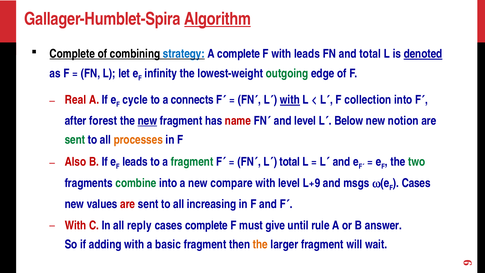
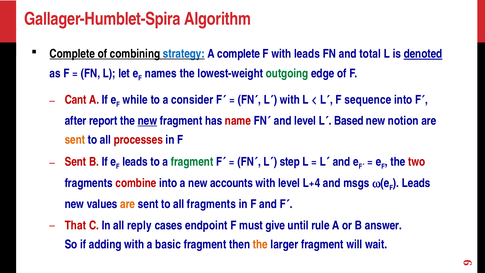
Algorithm underline: present -> none
infinity: infinity -> names
Real: Real -> Cant
cycle: cycle -> while
connects: connects -> consider
with at (290, 100) underline: present -> none
collection: collection -> sequence
forest: forest -> report
Below: Below -> Based
sent at (75, 140) colour: green -> orange
processes colour: orange -> red
Also at (75, 162): Also -> Sent
L total: total -> step
two colour: green -> red
combine colour: green -> red
compare: compare -> accounts
L+9: L+9 -> L+4
Cases at (416, 183): Cases -> Leads
are at (128, 204) colour: red -> orange
all increasing: increasing -> fragments
With at (75, 225): With -> That
cases complete: complete -> endpoint
